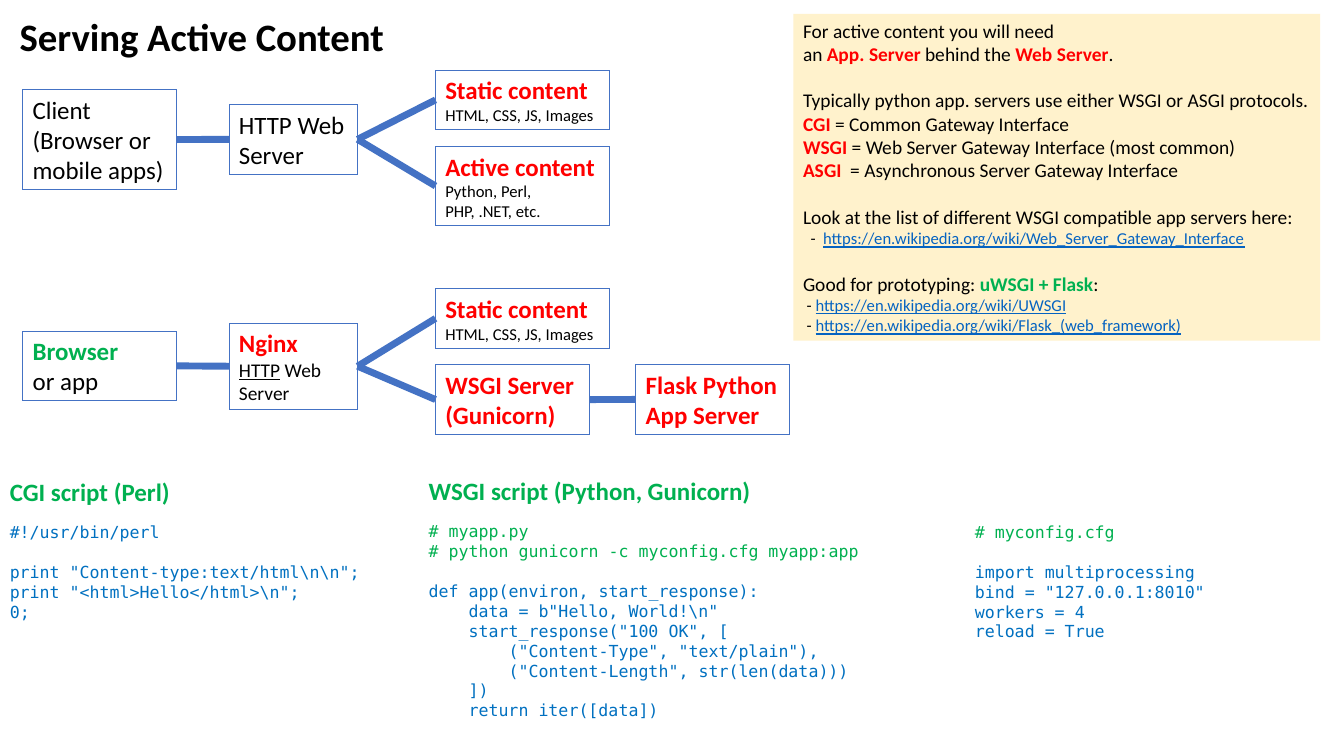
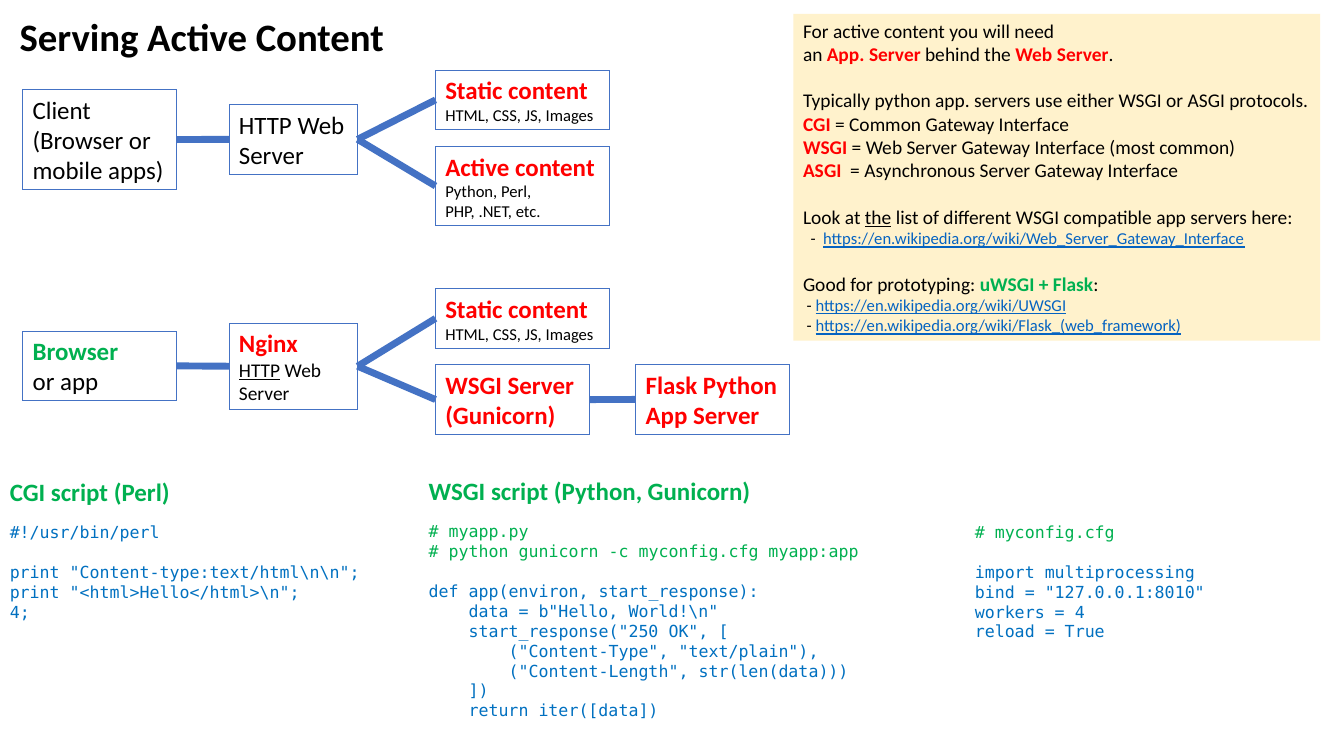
the at (878, 218) underline: none -> present
0 at (20, 613): 0 -> 4
start_response("100: start_response("100 -> start_response("250
